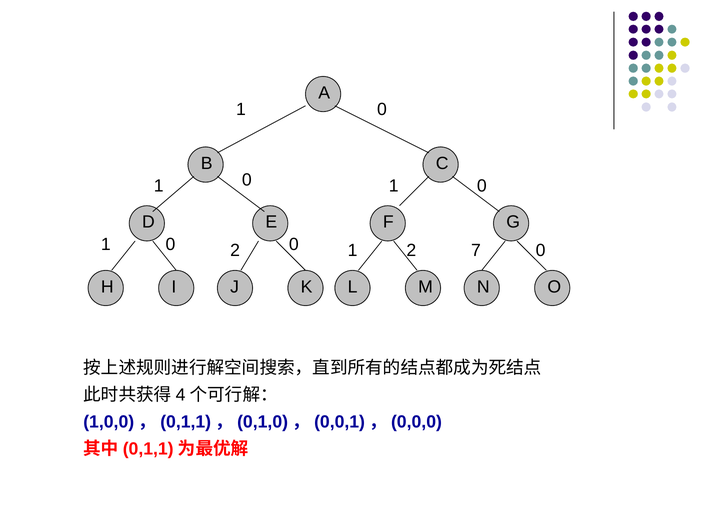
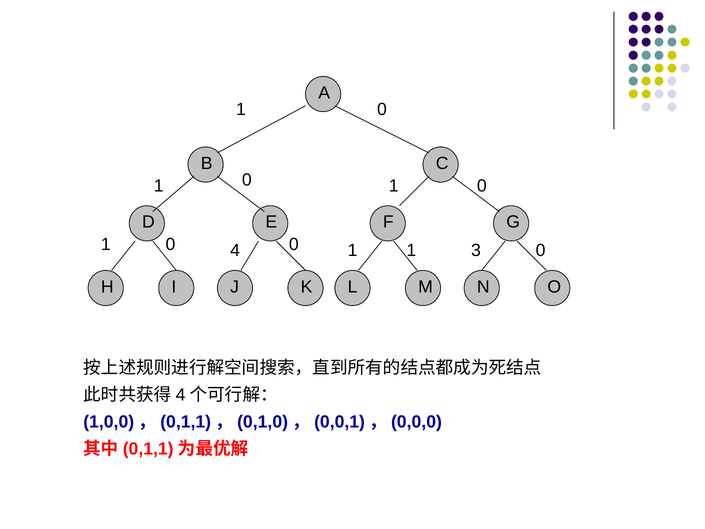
1 2: 2 -> 4
0 0 2: 2 -> 1
7: 7 -> 3
